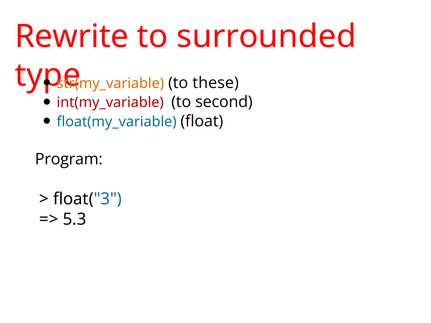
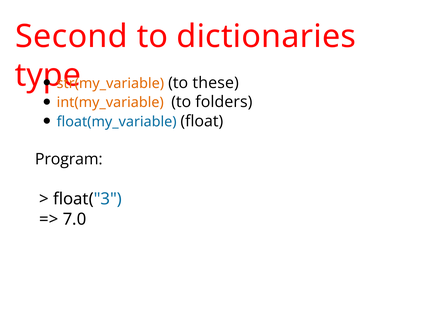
Rewrite: Rewrite -> Second
surrounded: surrounded -> dictionaries
int(my_variable colour: red -> orange
second: second -> folders
5.3: 5.3 -> 7.0
